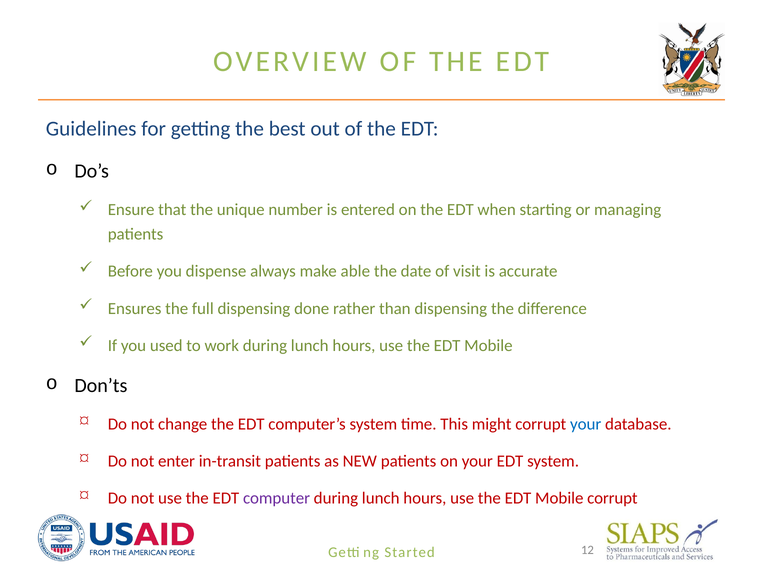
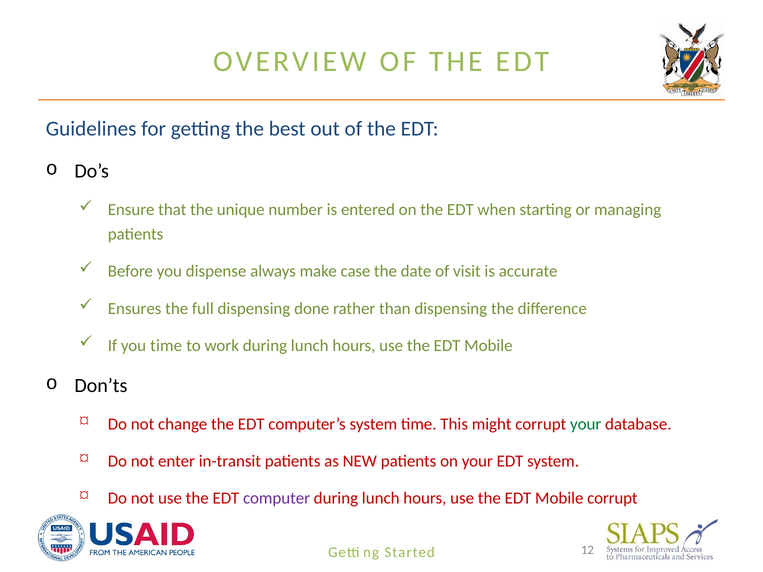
able: able -> case
you used: used -> time
your at (586, 424) colour: blue -> green
